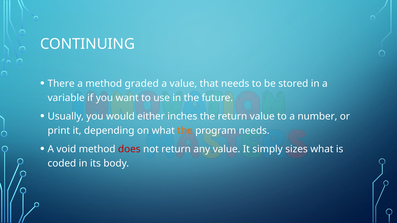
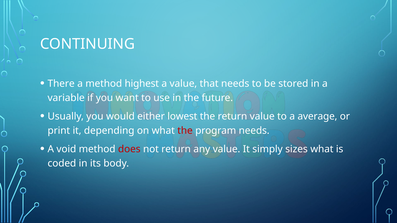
graded: graded -> highest
inches: inches -> lowest
number: number -> average
the at (185, 131) colour: orange -> red
